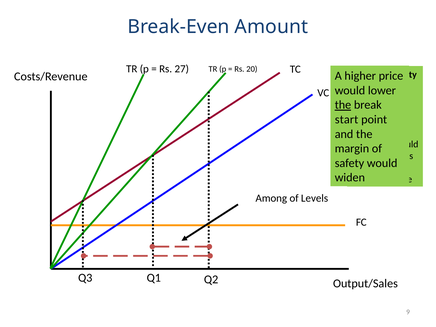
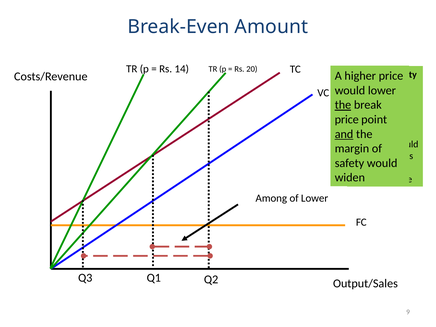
27: 27 -> 14
start at (347, 119): start -> price
and at (344, 134) underline: none -> present
of Levels: Levels -> Lower
